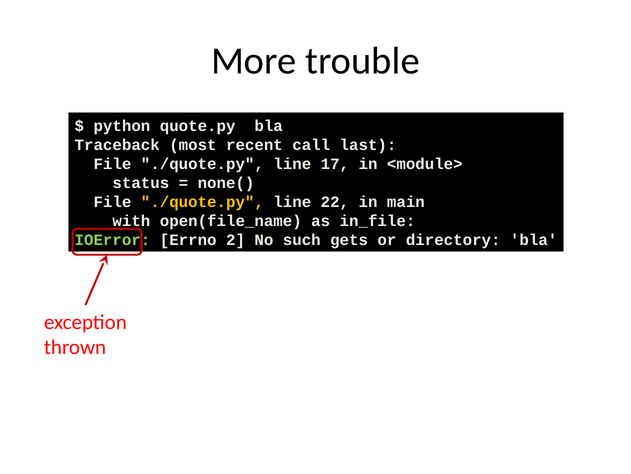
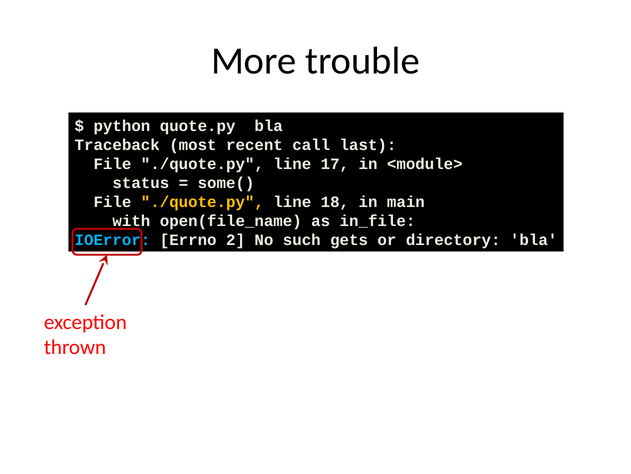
none(: none( -> some(
22: 22 -> 18
IOError colour: light green -> light blue
